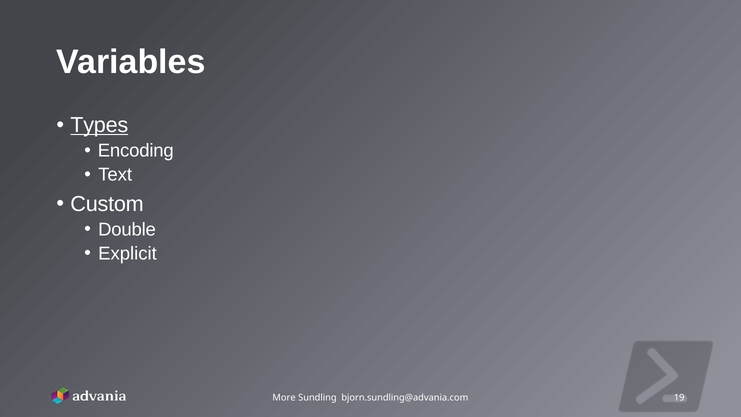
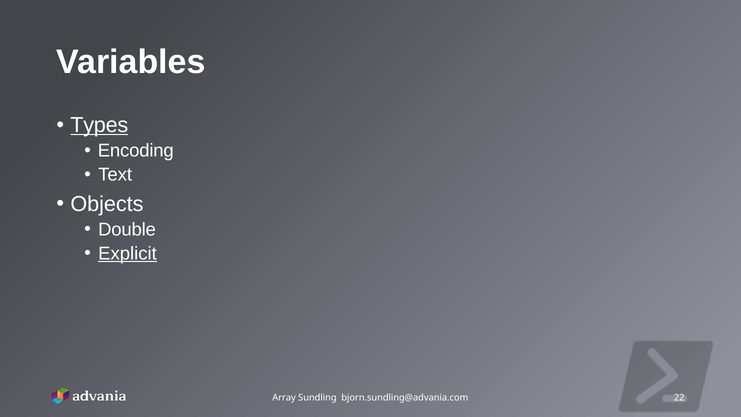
Custom: Custom -> Objects
Explicit underline: none -> present
More: More -> Array
19: 19 -> 22
